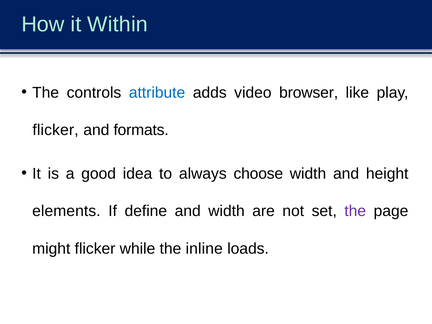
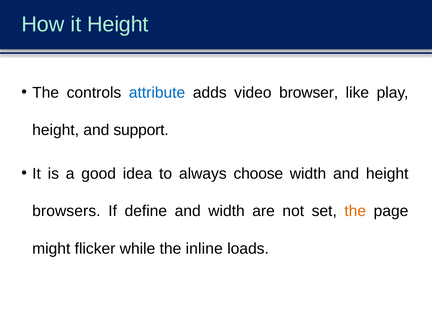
it Within: Within -> Height
flicker at (56, 130): flicker -> height
formats: formats -> support
elements: elements -> browsers
the at (355, 211) colour: purple -> orange
